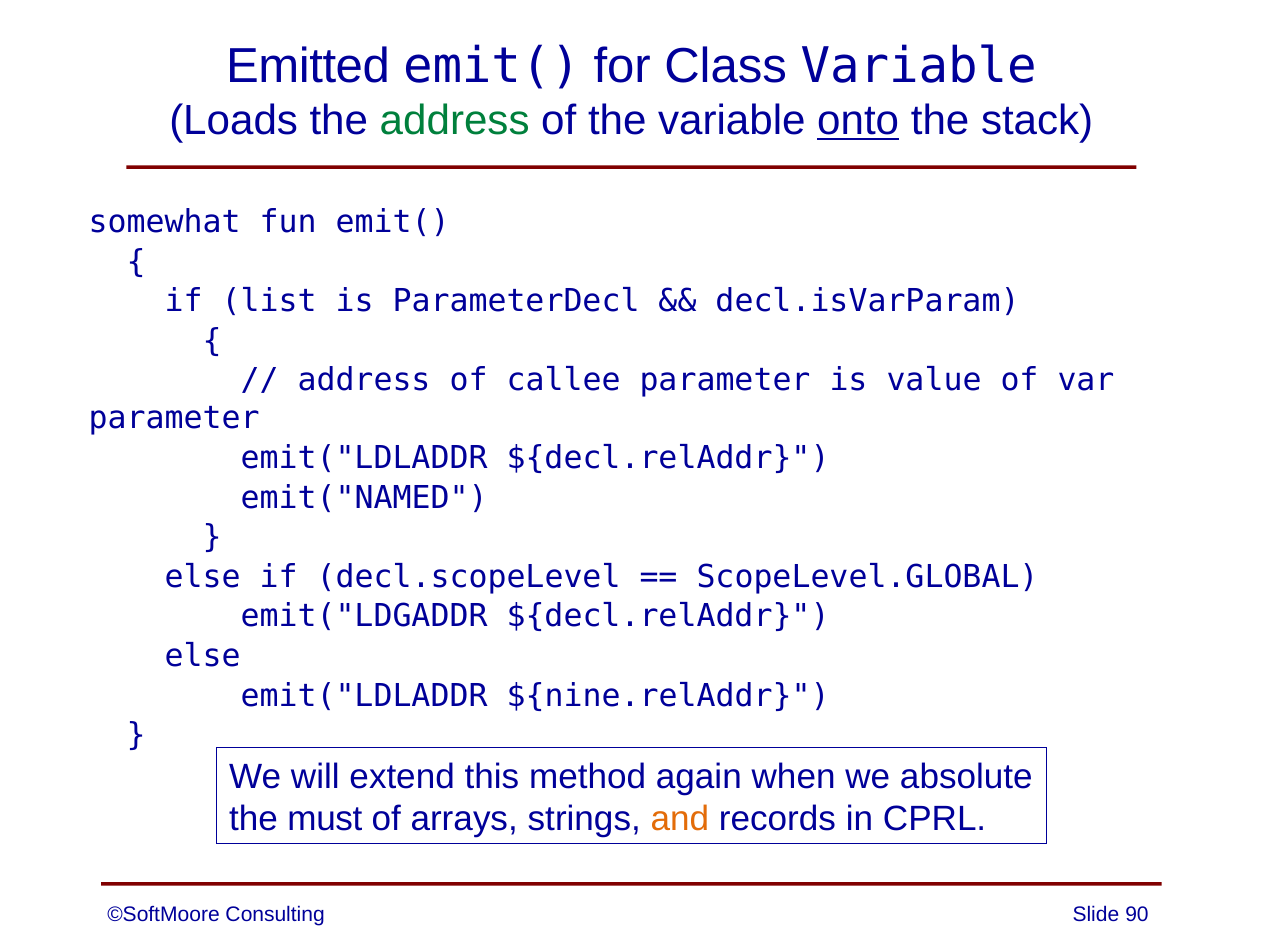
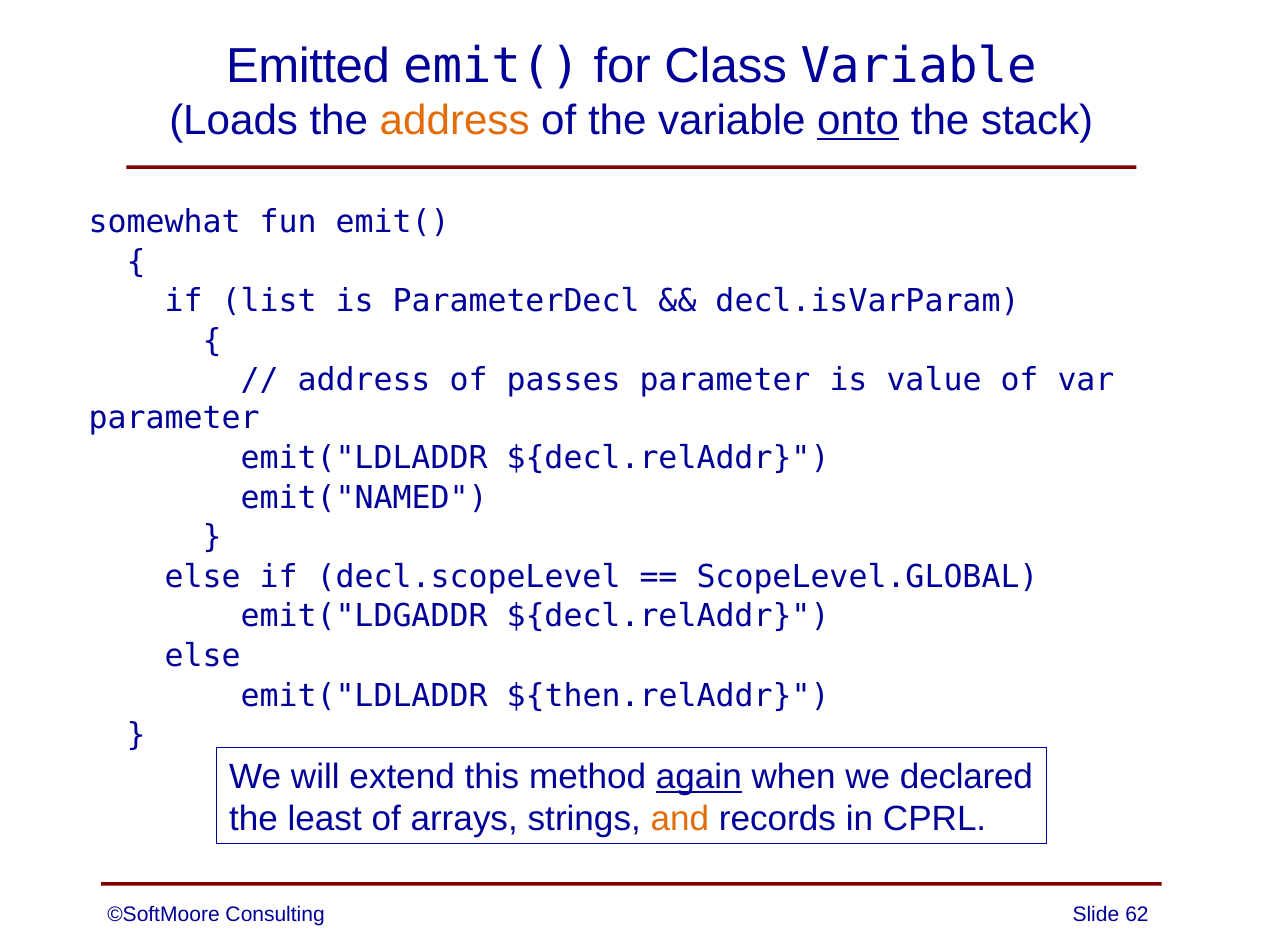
address at (455, 121) colour: green -> orange
callee: callee -> passes
${nine.relAddr: ${nine.relAddr -> ${then.relAddr
again underline: none -> present
absolute: absolute -> declared
must: must -> least
90: 90 -> 62
